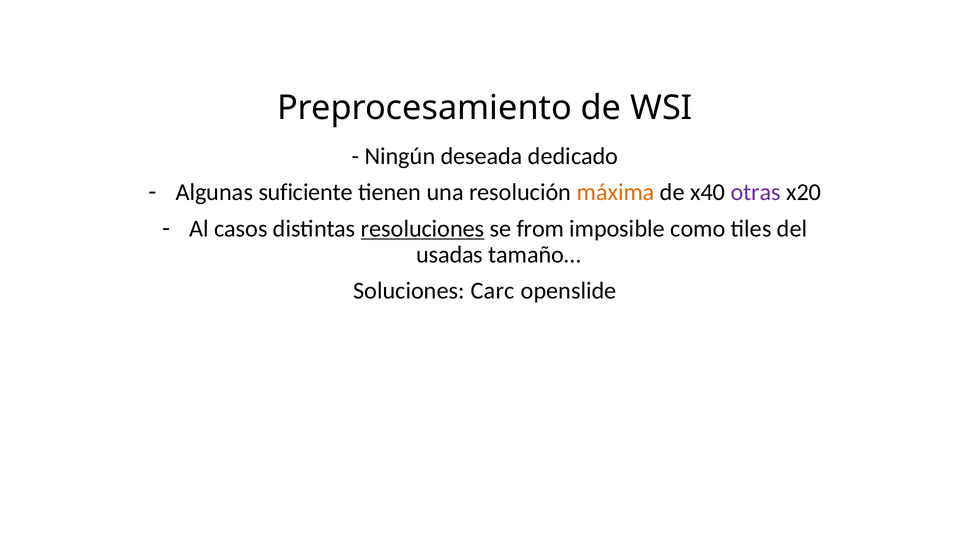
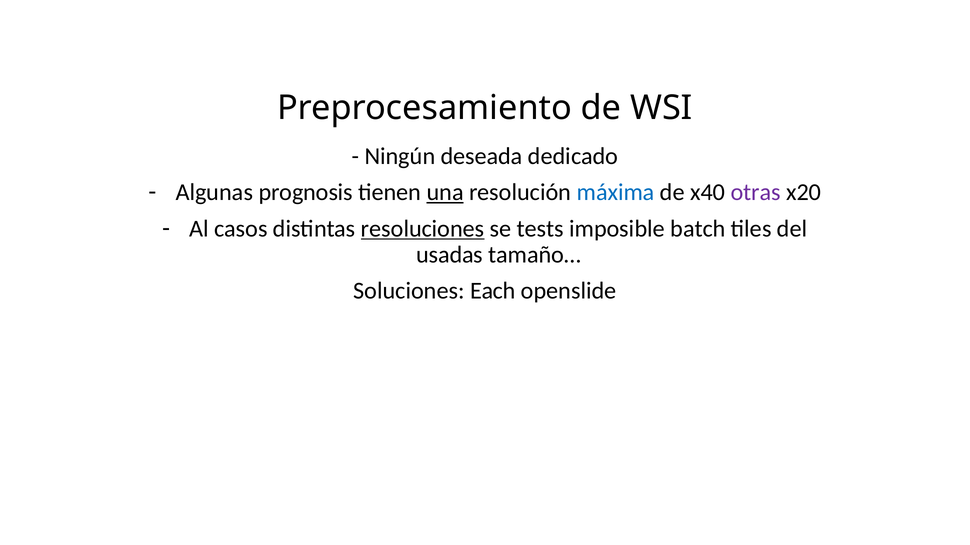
suficiente: suficiente -> prognosis
una underline: none -> present
máxima colour: orange -> blue
from: from -> tests
como: como -> batch
Carc: Carc -> Each
